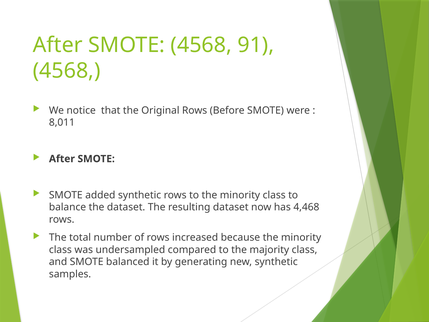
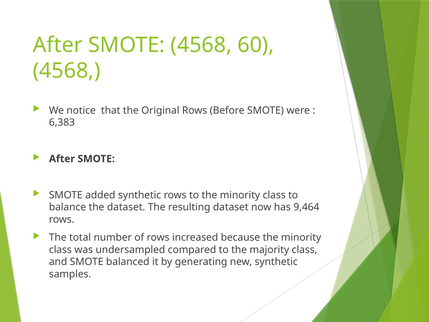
91: 91 -> 60
8,011: 8,011 -> 6,383
4,468: 4,468 -> 9,464
